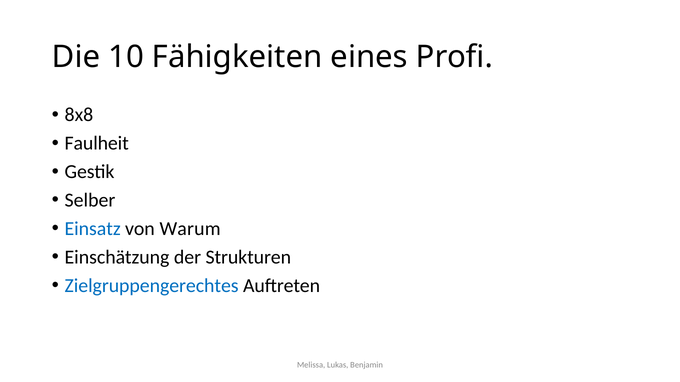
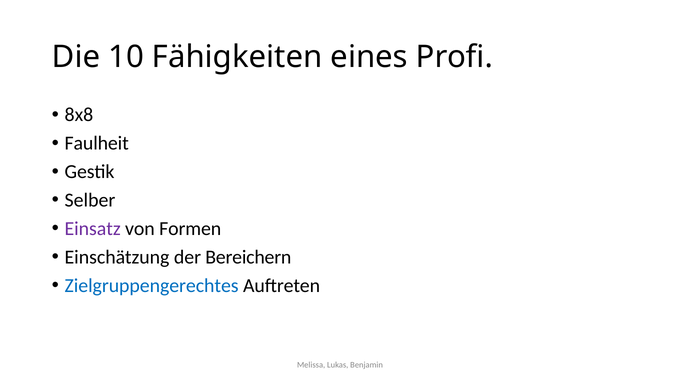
Einsatz colour: blue -> purple
Warum: Warum -> Formen
Strukturen: Strukturen -> Bereichern
